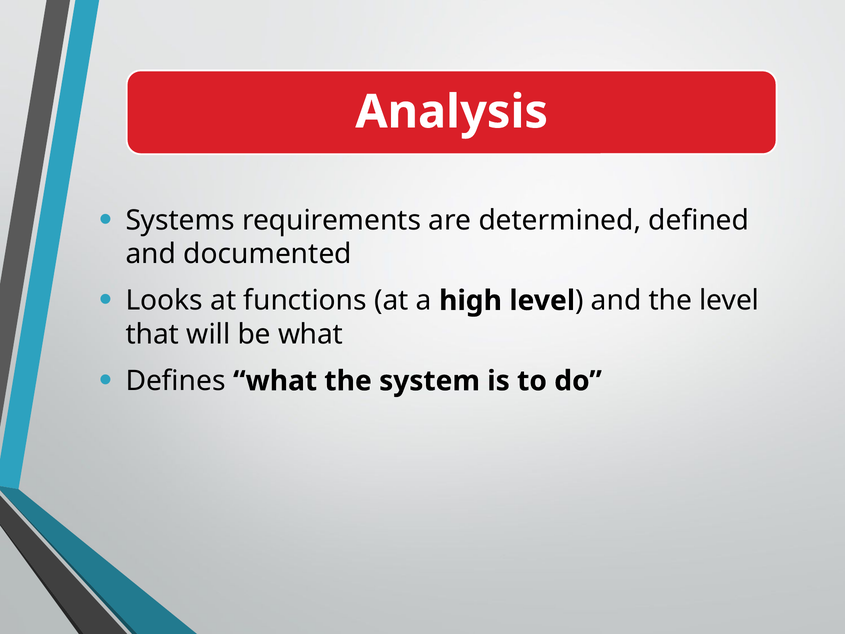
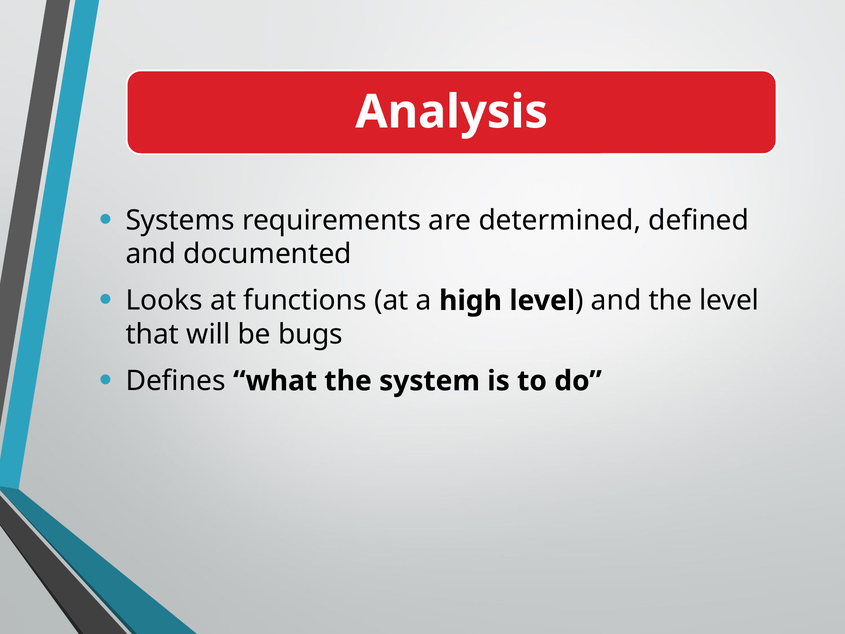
be what: what -> bugs
